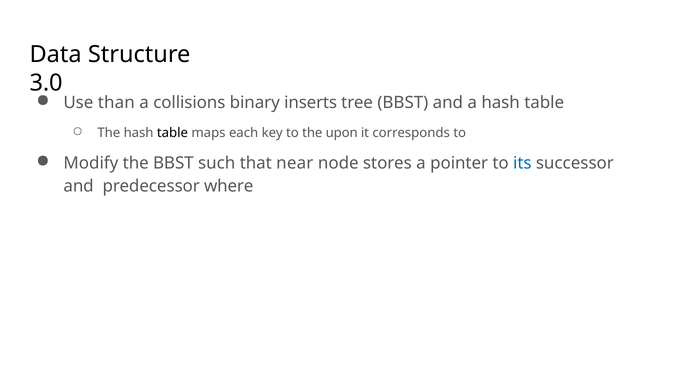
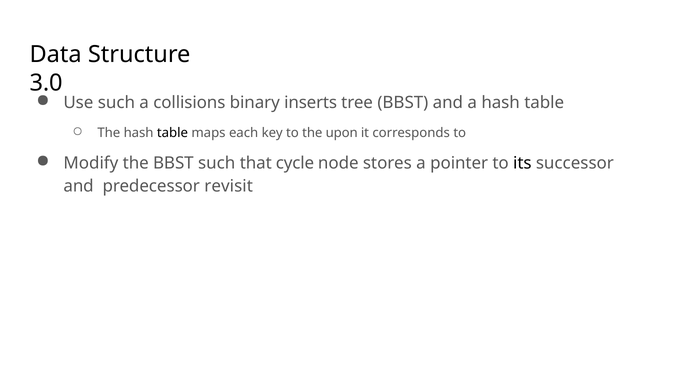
Use than: than -> such
near: near -> cycle
its colour: blue -> black
where: where -> revisit
